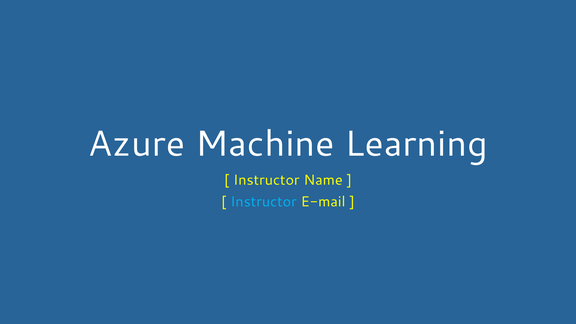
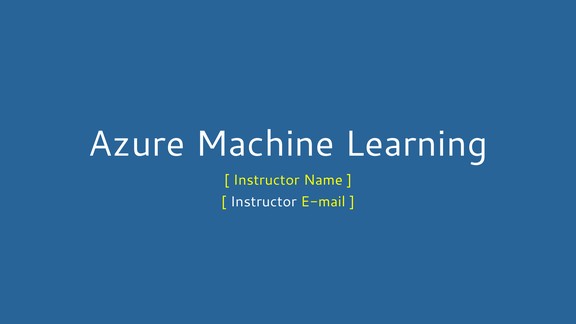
Instructor at (264, 202) colour: light blue -> white
